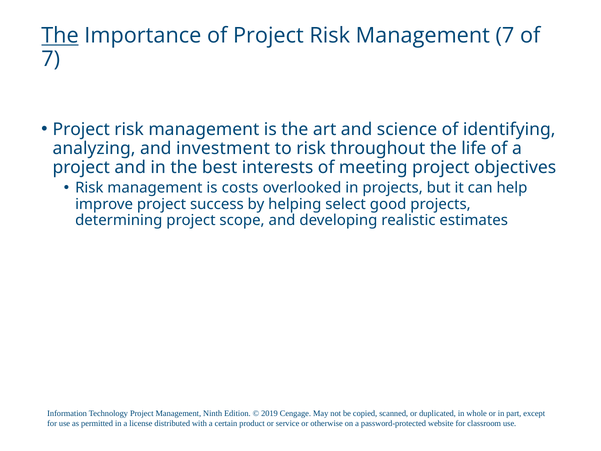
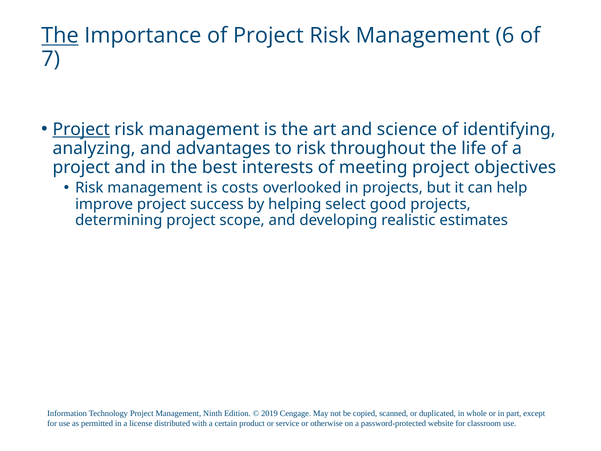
Management 7: 7 -> 6
Project at (81, 129) underline: none -> present
investment: investment -> advantages
